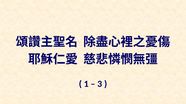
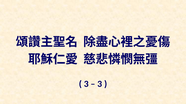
1 at (86, 84): 1 -> 3
